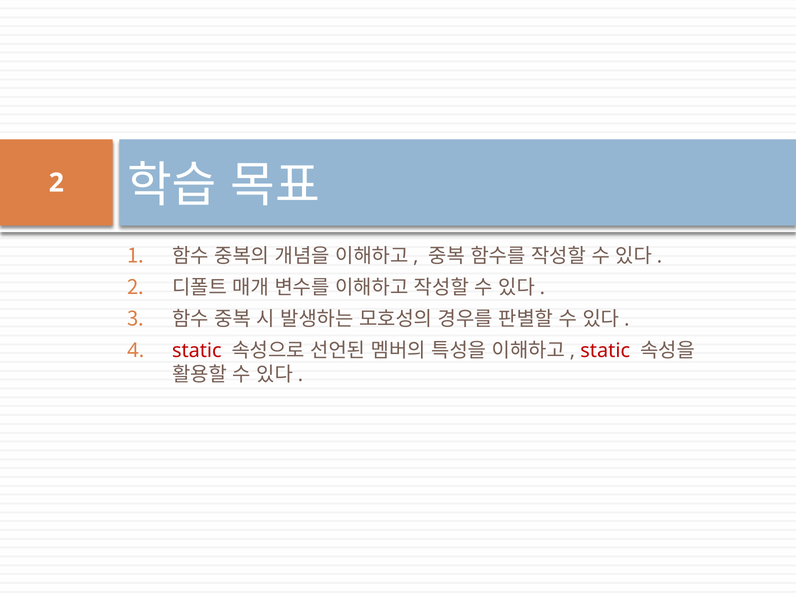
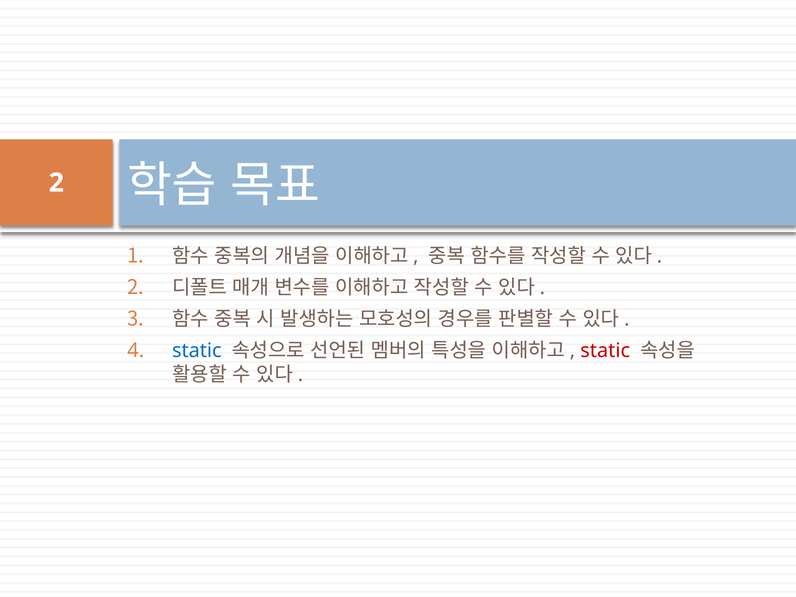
static at (197, 351) colour: red -> blue
